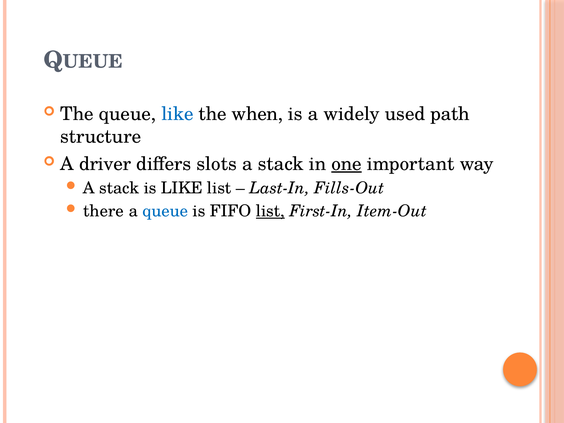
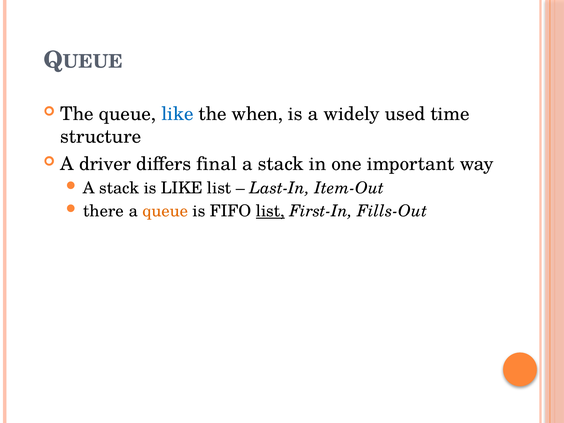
path: path -> time
slots: slots -> final
one underline: present -> none
Fills-Out: Fills-Out -> Item-Out
queue at (165, 211) colour: blue -> orange
Item-Out: Item-Out -> Fills-Out
